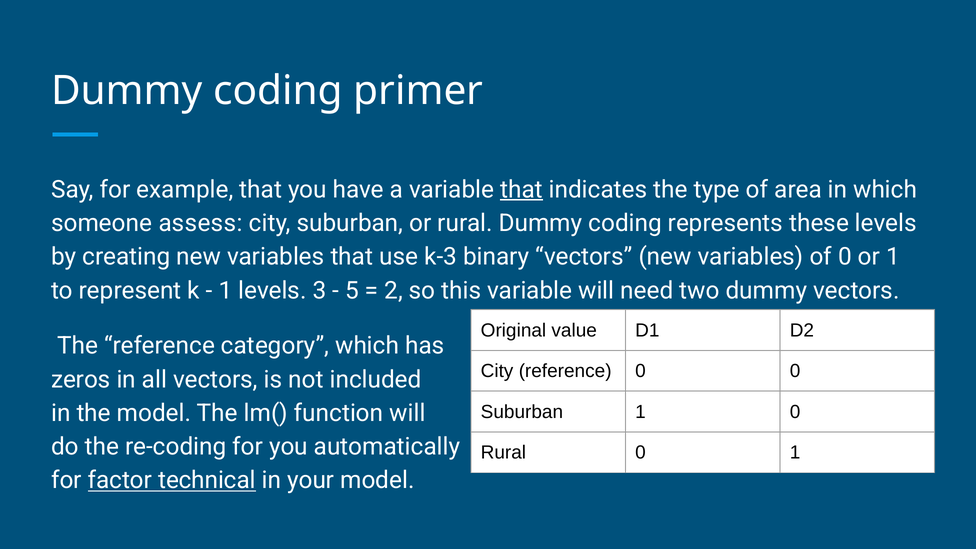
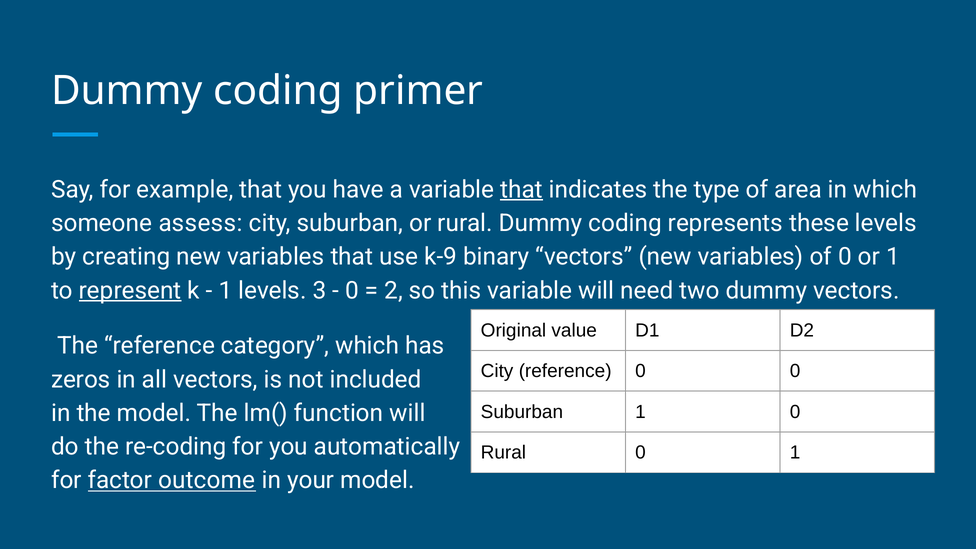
k-3: k-3 -> k-9
represent underline: none -> present
5 at (352, 290): 5 -> 0
technical: technical -> outcome
